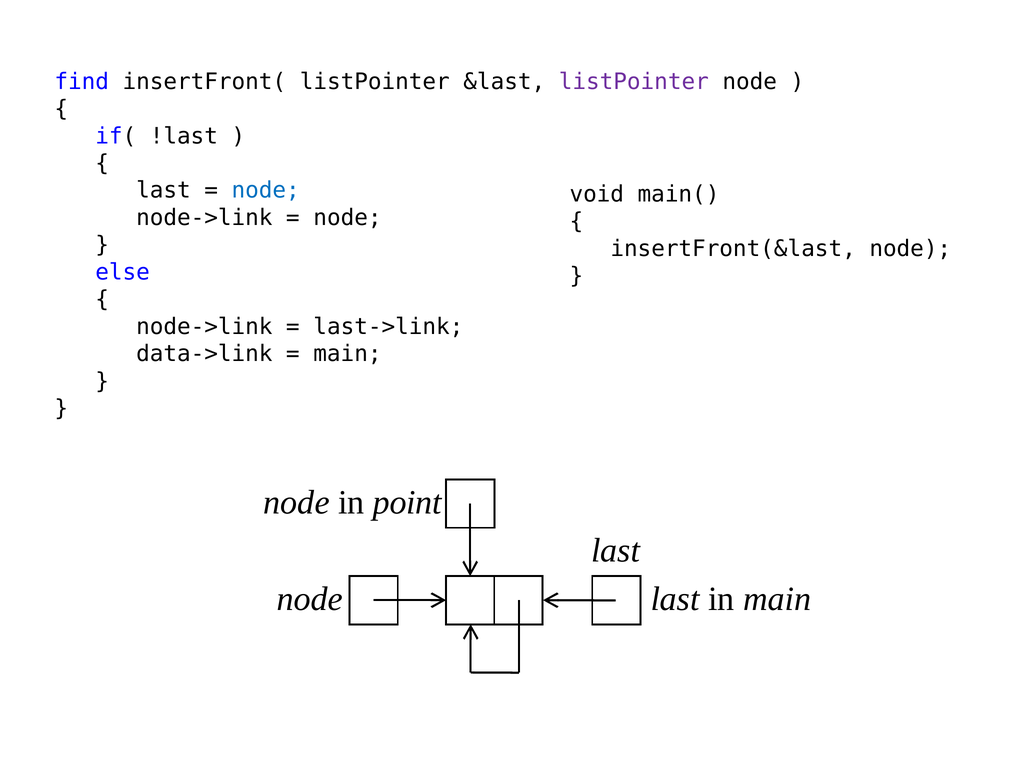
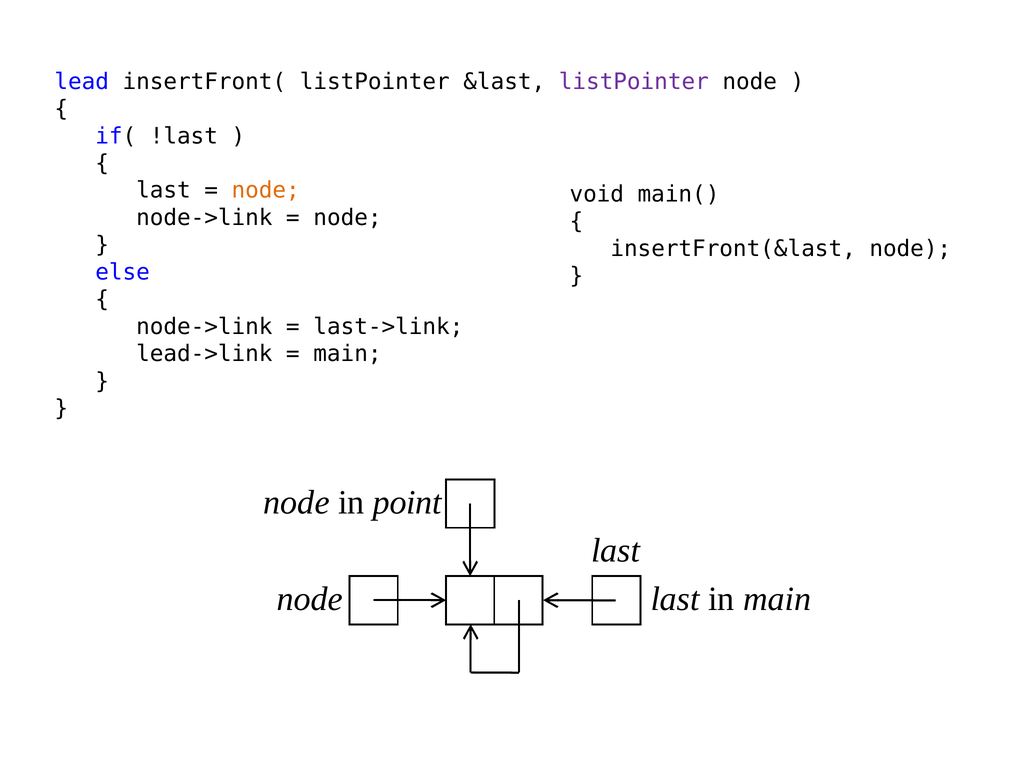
find: find -> lead
node at (266, 191) colour: blue -> orange
data->link: data->link -> lead->link
